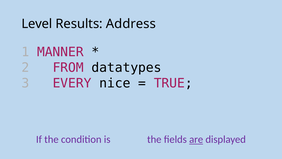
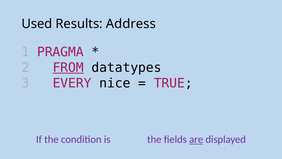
Level: Level -> Used
MANNER: MANNER -> PRAGMA
FROM underline: none -> present
